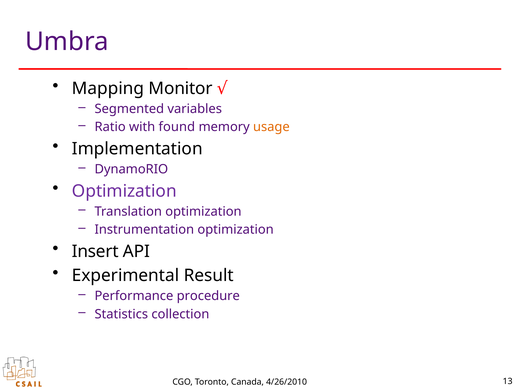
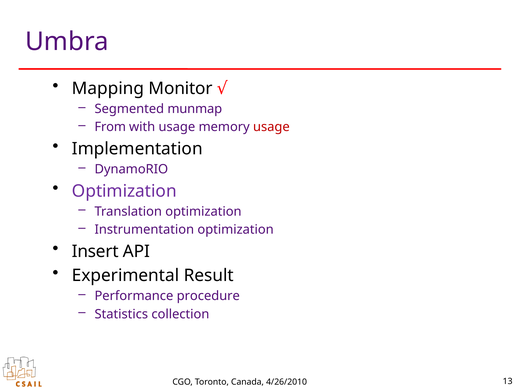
variables: variables -> munmap
Ratio: Ratio -> From
with found: found -> usage
usage at (271, 127) colour: orange -> red
